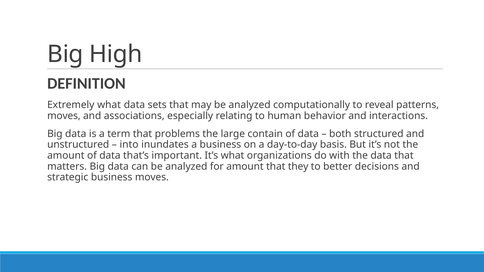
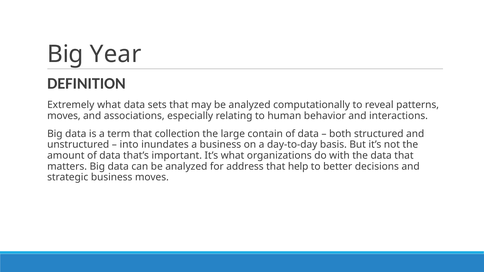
High: High -> Year
problems: problems -> collection
for amount: amount -> address
they: they -> help
